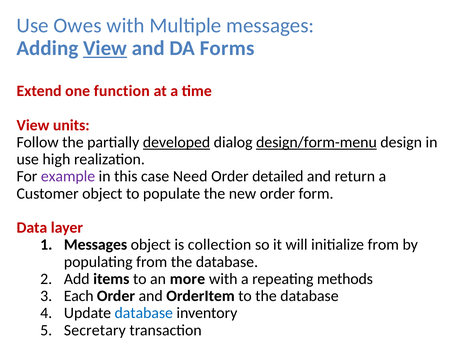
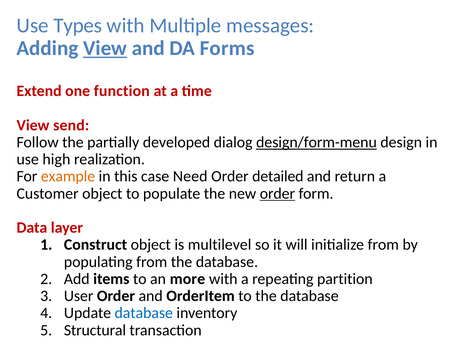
Owes: Owes -> Types
units: units -> send
developed underline: present -> none
example colour: purple -> orange
order at (277, 193) underline: none -> present
Messages at (96, 244): Messages -> Construct
collection: collection -> multilevel
methods: methods -> partition
Each: Each -> User
Secretary: Secretary -> Structural
